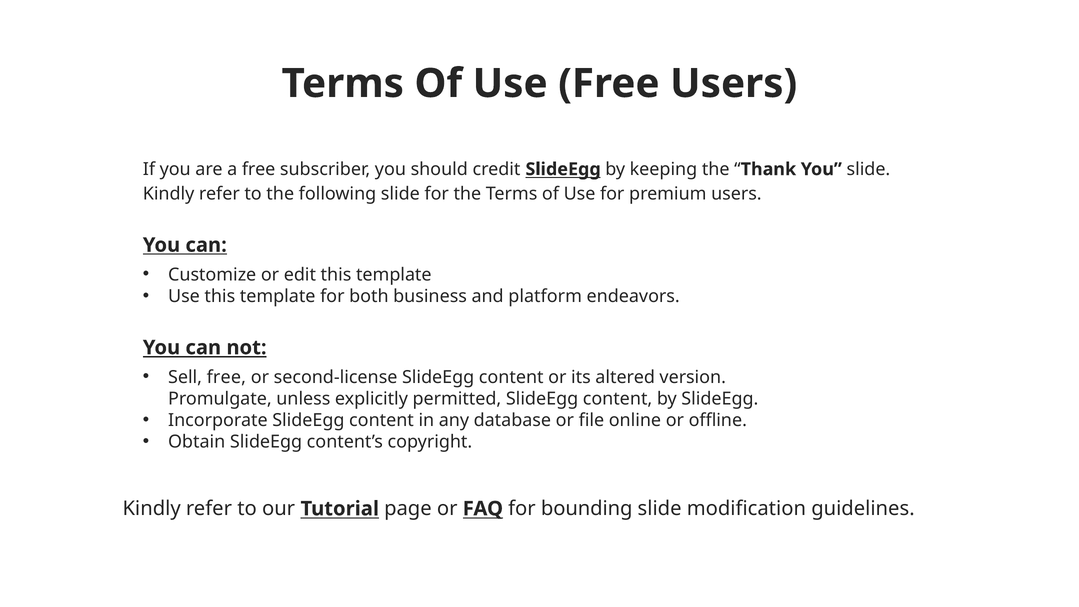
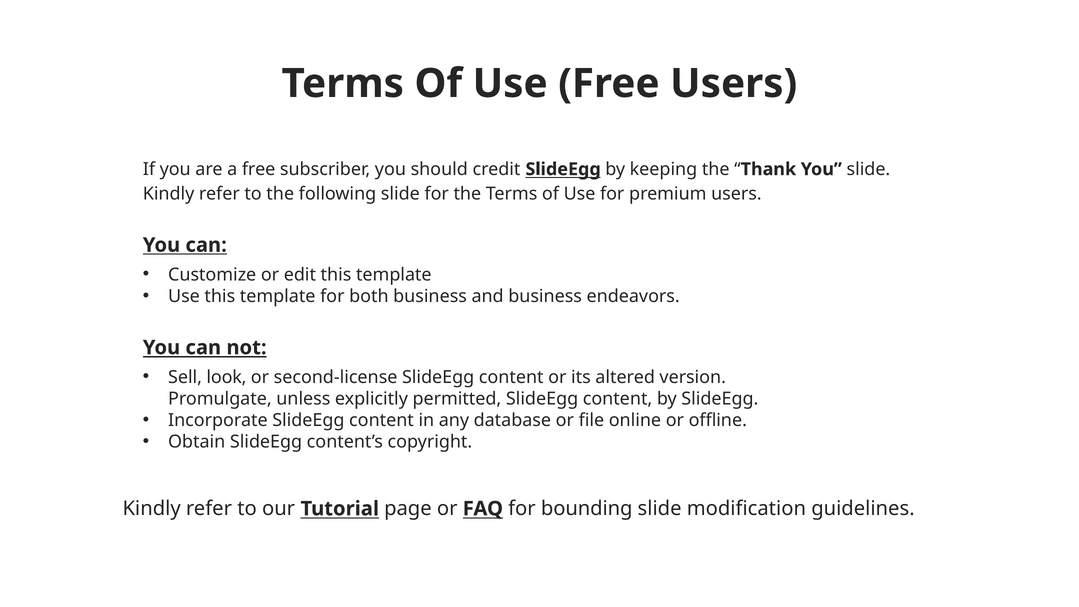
and platform: platform -> business
Sell free: free -> look
